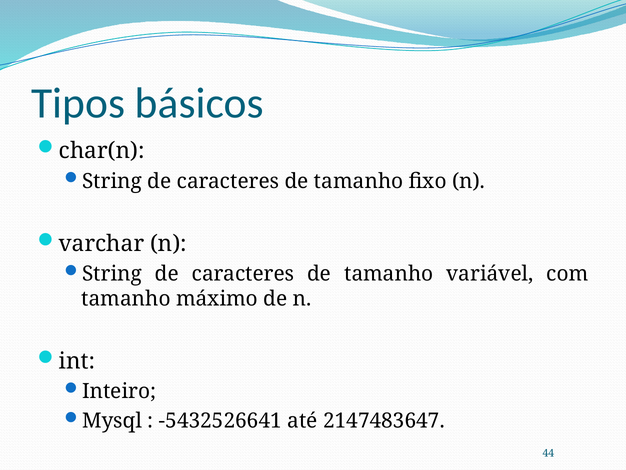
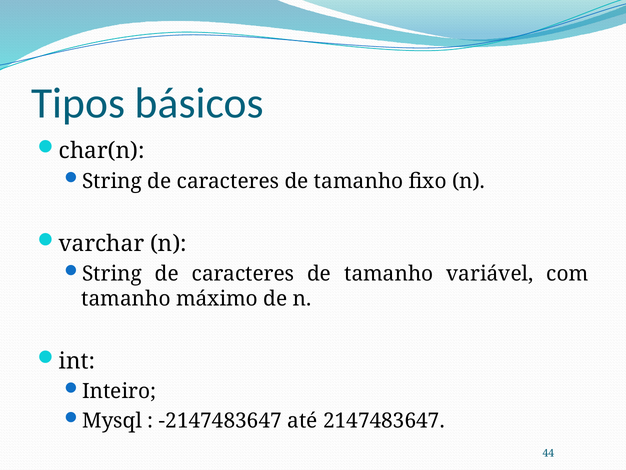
-5432526641: -5432526641 -> -2147483647
